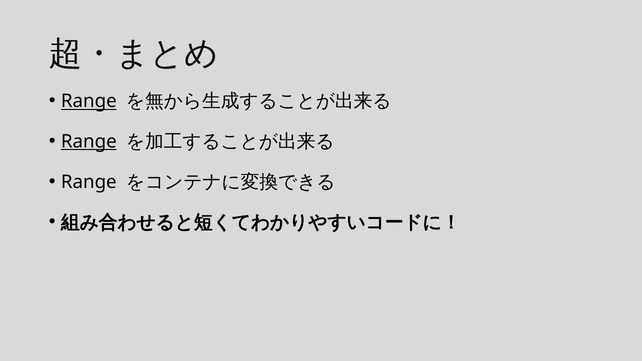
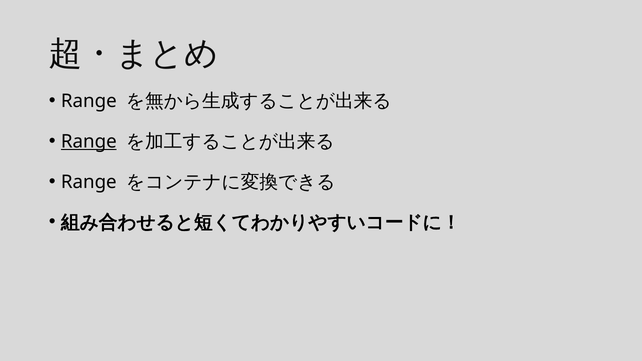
Range at (89, 101) underline: present -> none
